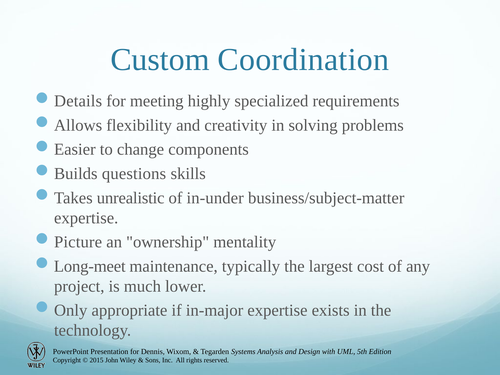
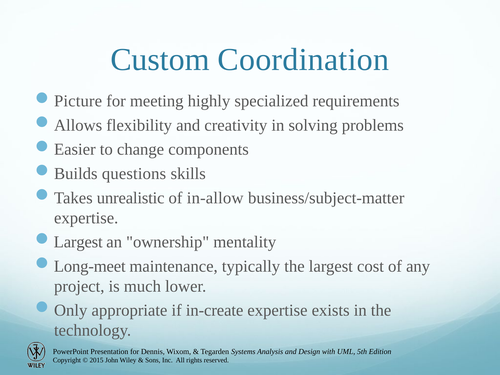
Details: Details -> Picture
in-under: in-under -> in-allow
Picture at (78, 242): Picture -> Largest
in-major: in-major -> in-create
